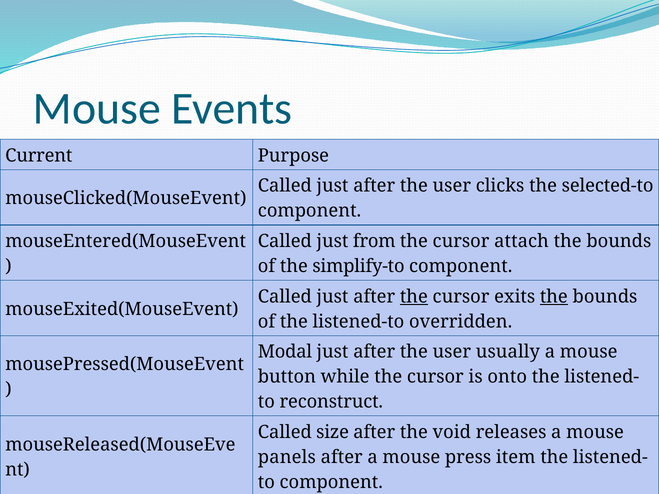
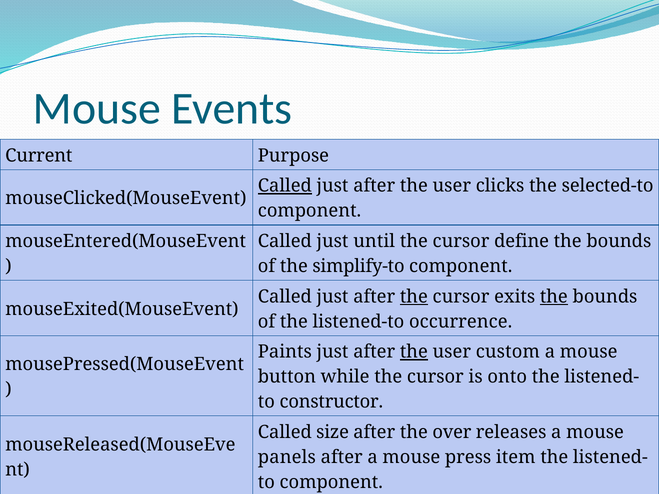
Called at (285, 186) underline: none -> present
from: from -> until
attach: attach -> define
overridden: overridden -> occurrence
Modal: Modal -> Paints
the at (414, 352) underline: none -> present
usually: usually -> custom
reconstruct: reconstruct -> constructor
void: void -> over
